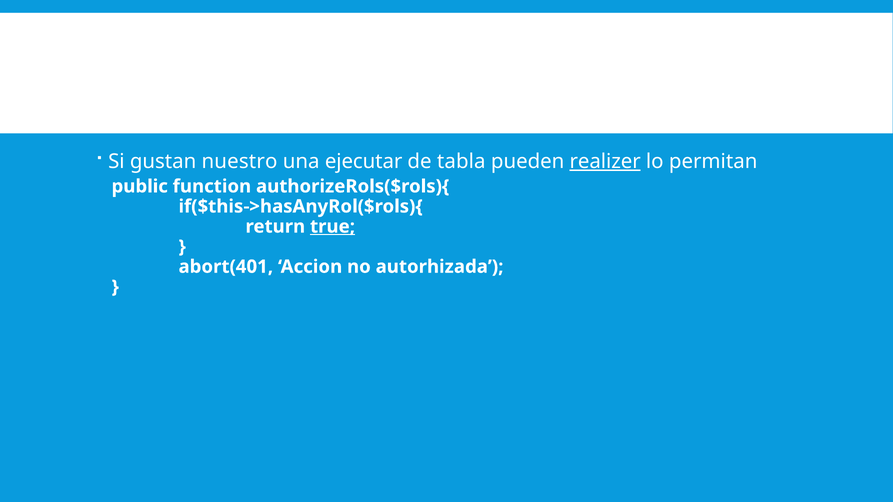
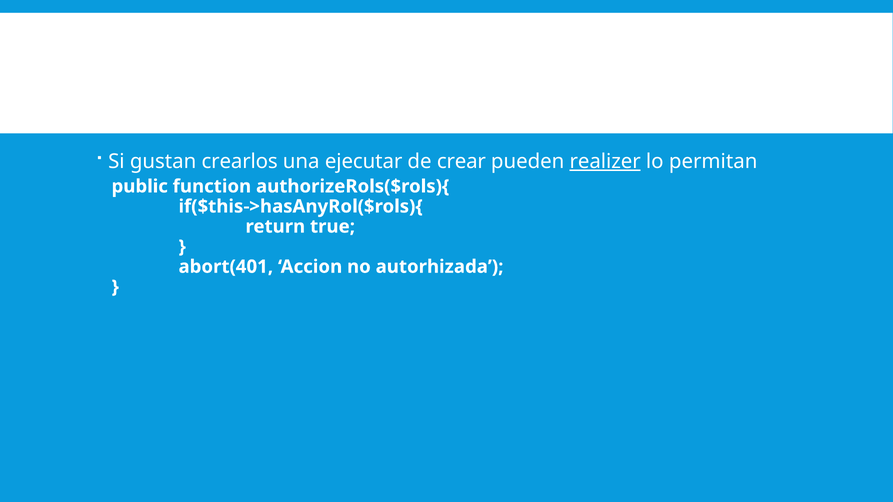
nuestro: nuestro -> crearlos
tabla: tabla -> crear
true underline: present -> none
